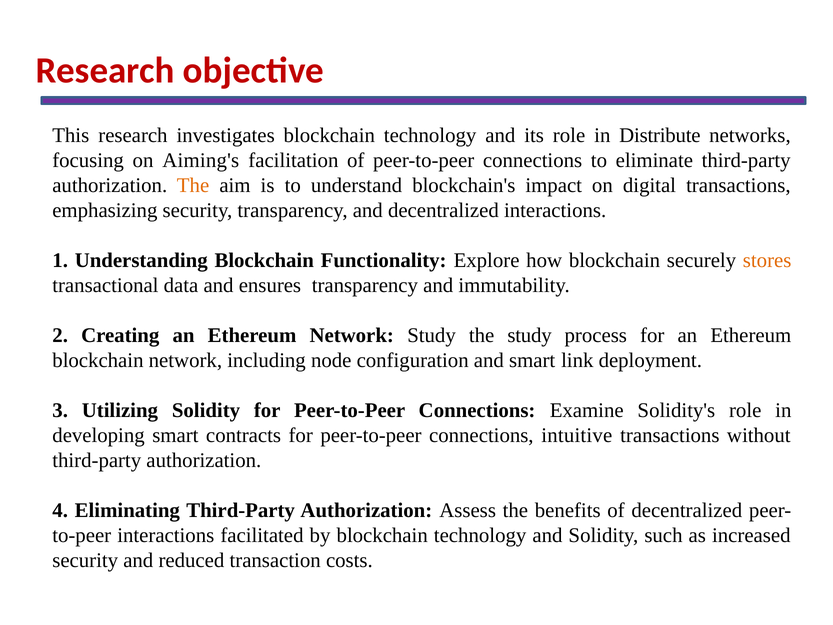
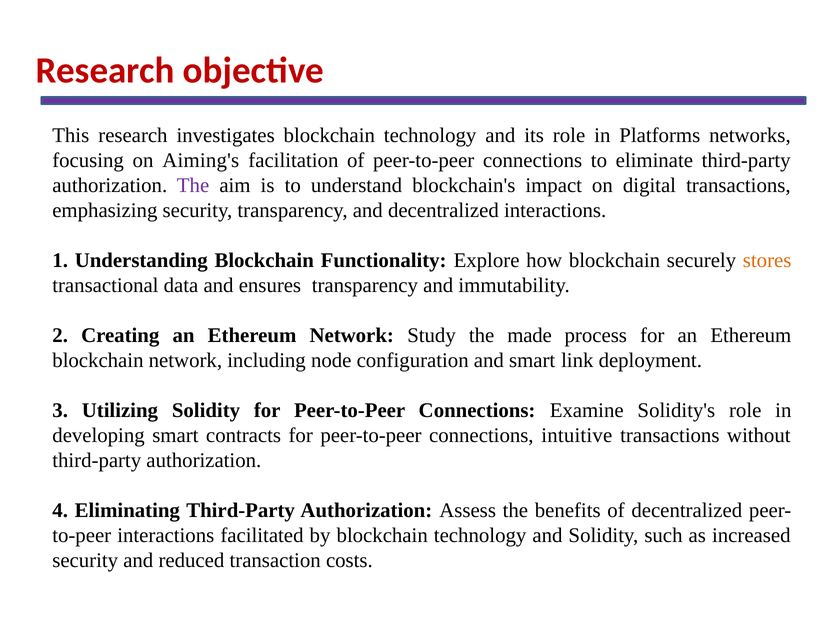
Distribute: Distribute -> Platforms
The at (193, 185) colour: orange -> purple
the study: study -> made
